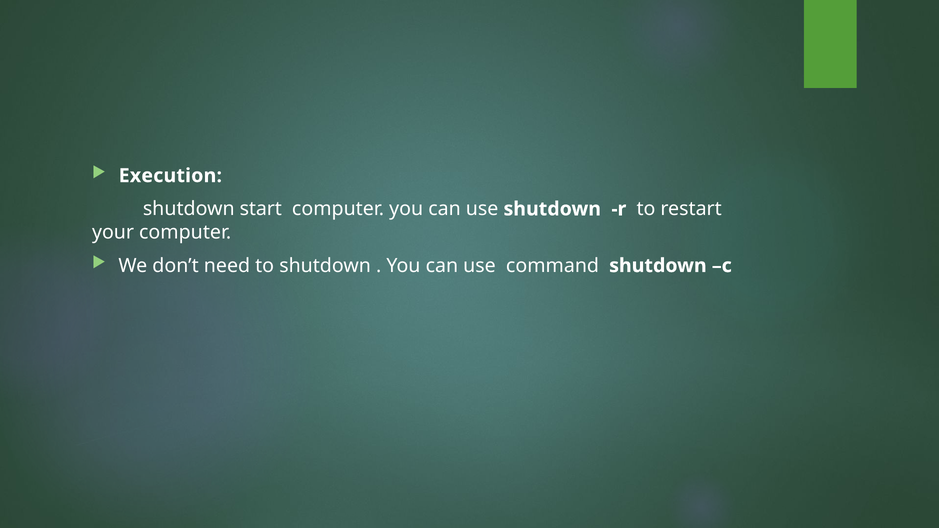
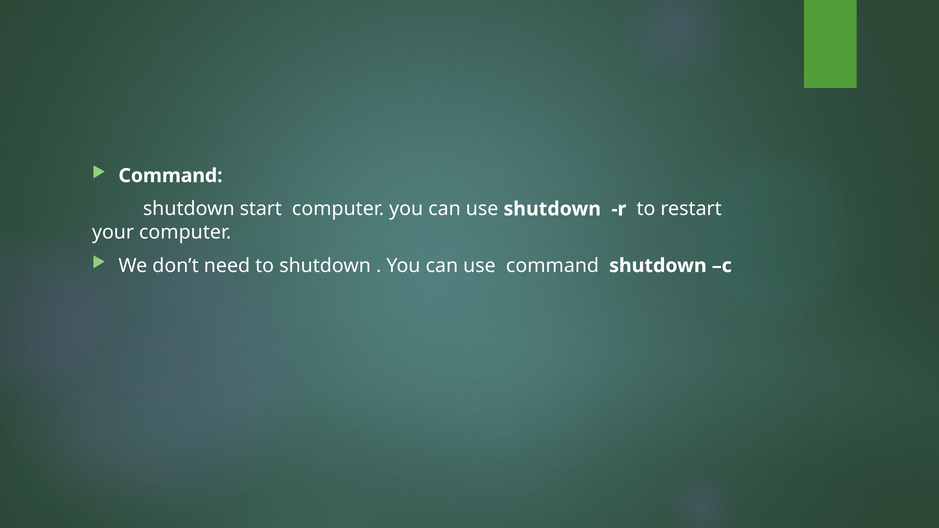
Execution at (170, 176): Execution -> Command
